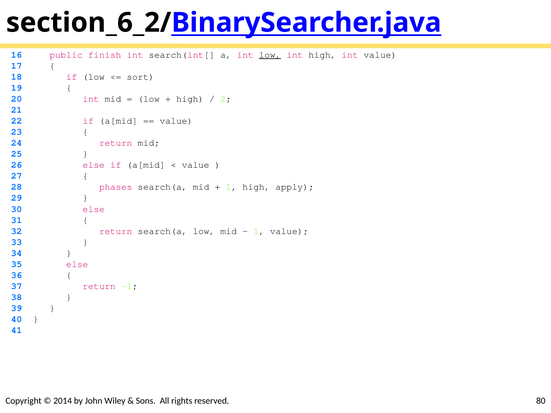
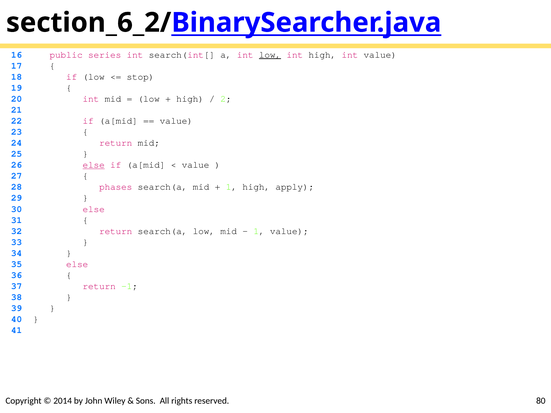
finish: finish -> series
sort: sort -> stop
else at (94, 165) underline: none -> present
